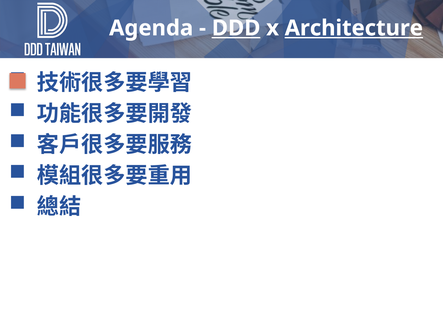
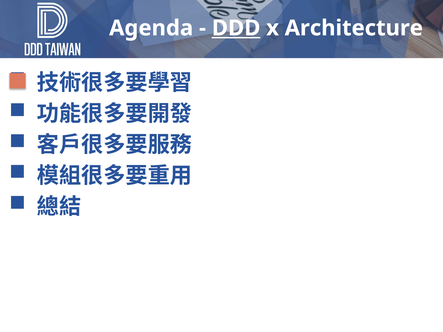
Architecture underline: present -> none
